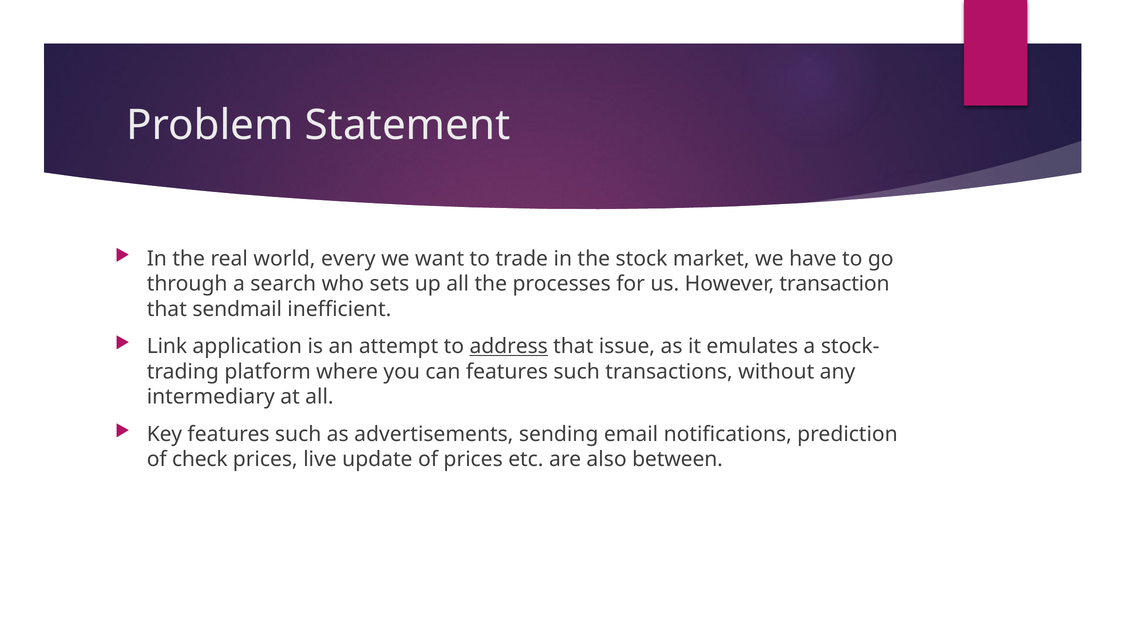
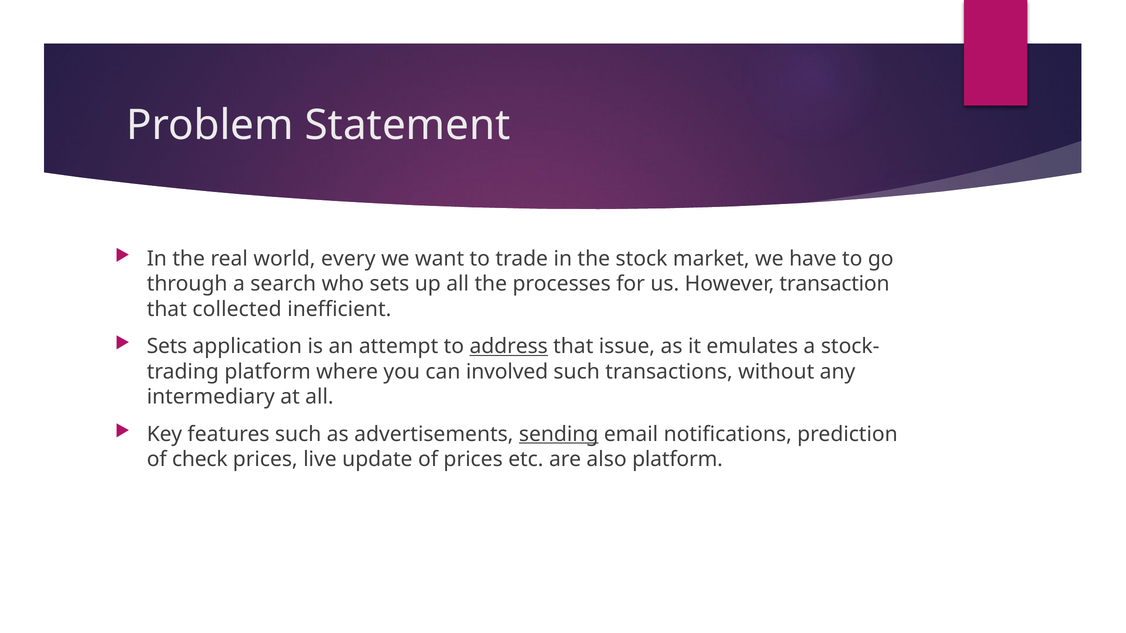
sendmail: sendmail -> collected
Link at (167, 347): Link -> Sets
can features: features -> involved
sending underline: none -> present
also between: between -> platform
